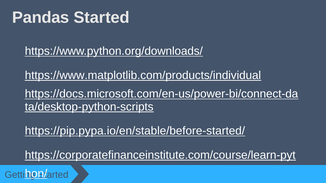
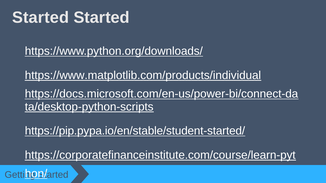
Pandas at (41, 18): Pandas -> Started
https://pip.pypa.io/en/stable/before-started/: https://pip.pypa.io/en/stable/before-started/ -> https://pip.pypa.io/en/stable/student-started/
